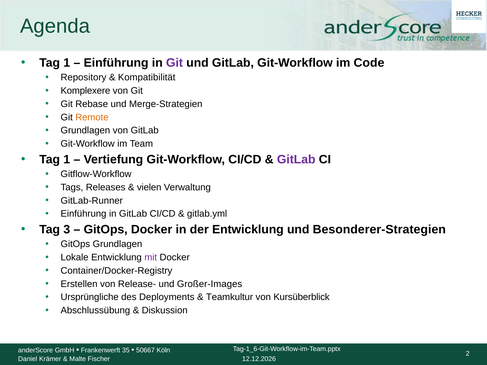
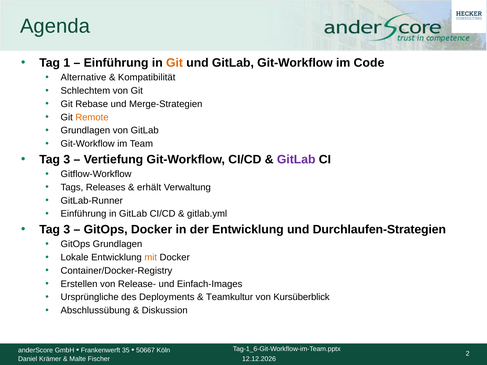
Git at (175, 63) colour: purple -> orange
Repository: Repository -> Alternative
Komplexere: Komplexere -> Schlechtem
1 at (67, 160): 1 -> 3
vielen: vielen -> erhält
Besonderer-Strategien: Besonderer-Strategien -> Durchlaufen-Strategien
mit colour: purple -> orange
Großer-Images: Großer-Images -> Einfach-Images
